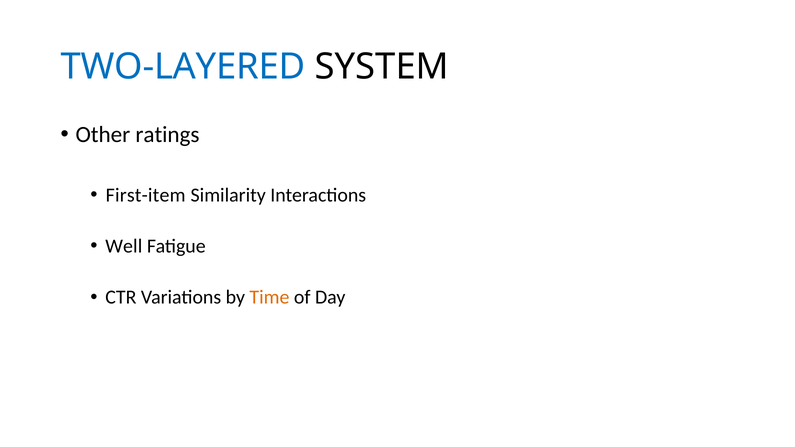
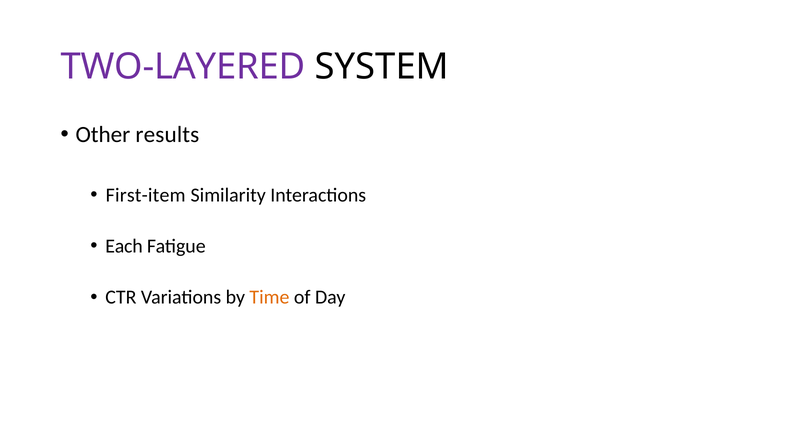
TWO-LAYERED colour: blue -> purple
ratings: ratings -> results
Well: Well -> Each
